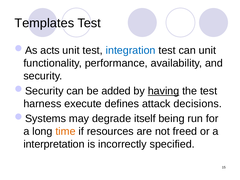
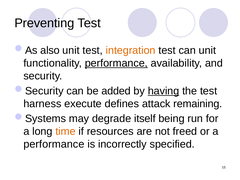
Templates: Templates -> Preventing
acts: acts -> also
integration colour: blue -> orange
performance at (116, 63) underline: none -> present
decisions: decisions -> remaining
interpretation at (54, 144): interpretation -> performance
